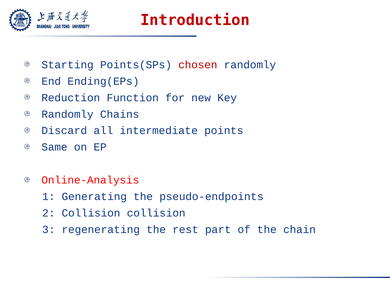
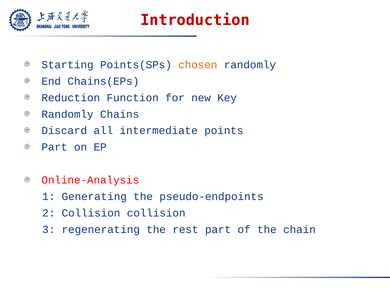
chosen colour: red -> orange
Ending(EPs: Ending(EPs -> Chains(EPs
Same at (54, 147): Same -> Part
